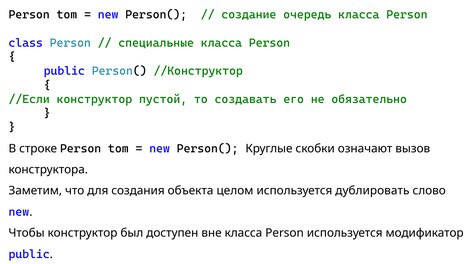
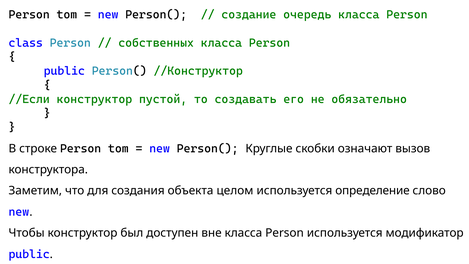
специальные: специальные -> собственных
дублировать: дублировать -> определение
